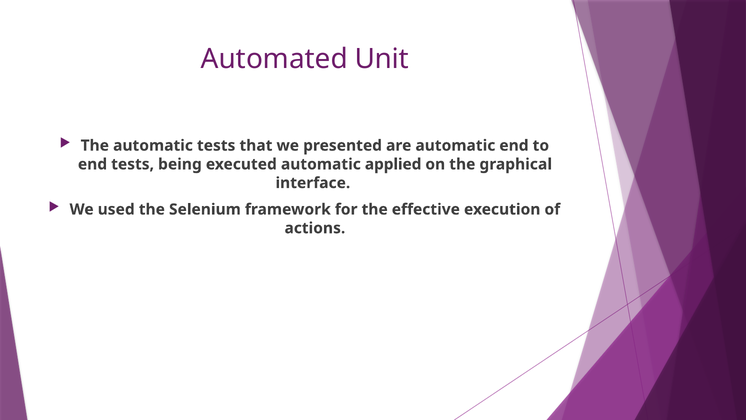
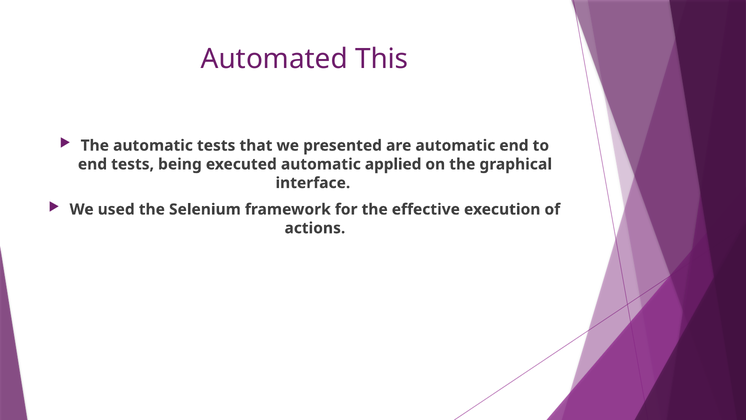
Unit: Unit -> This
